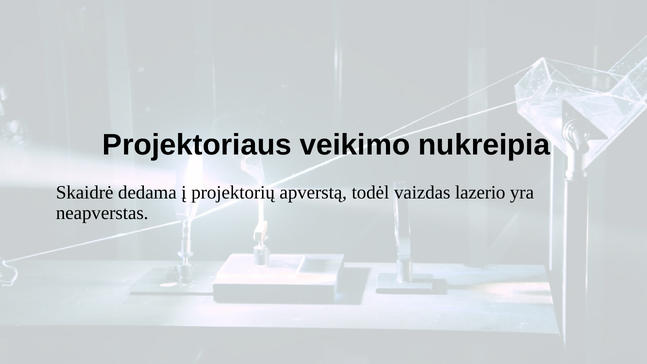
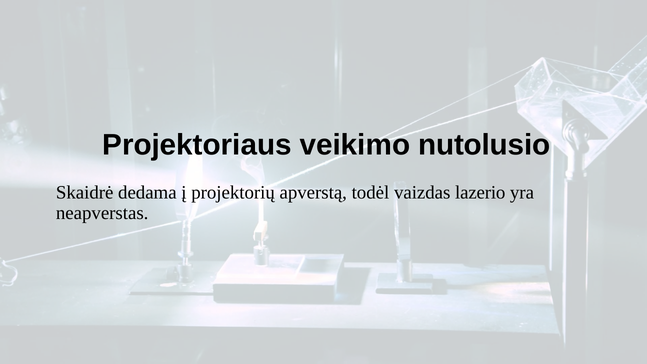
nukreipia: nukreipia -> nutolusio
